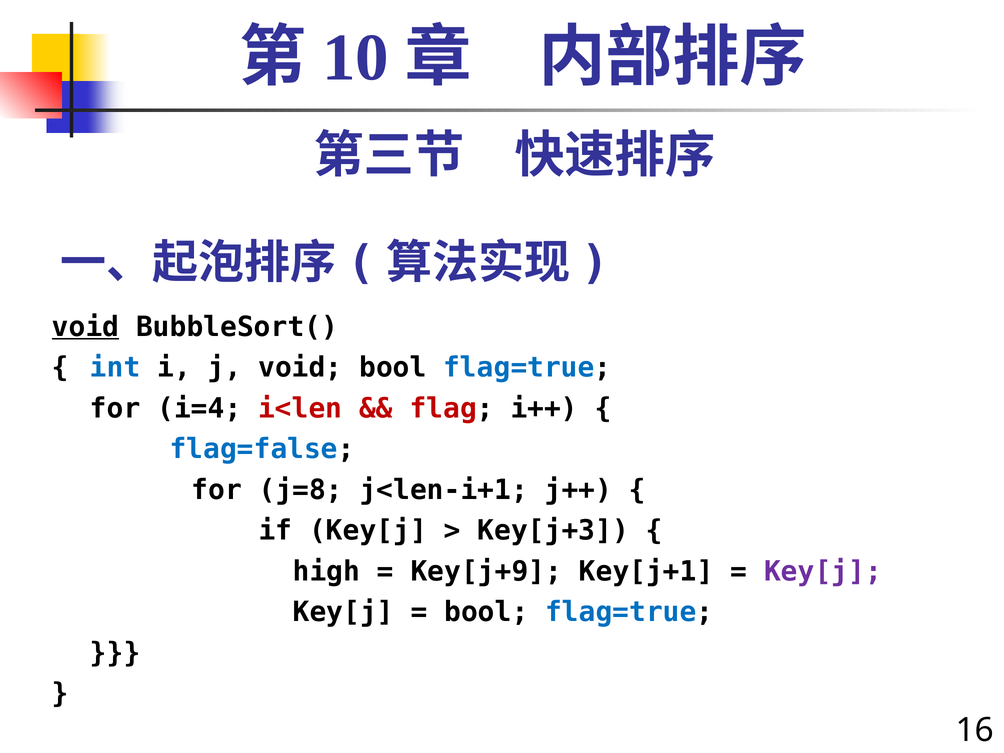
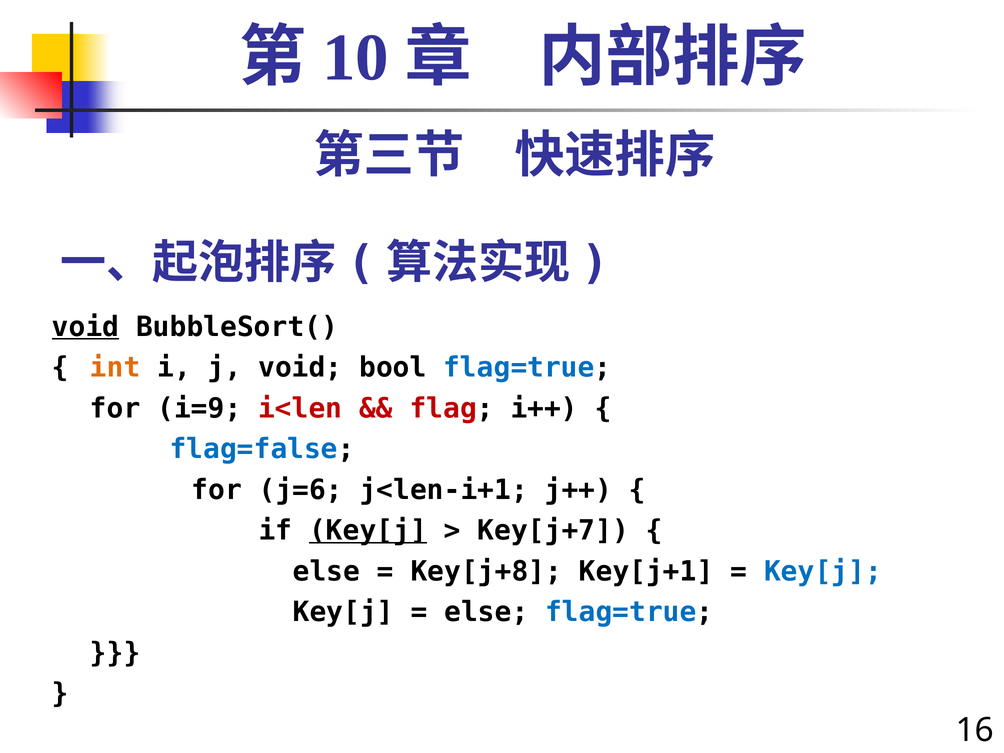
int colour: blue -> orange
i=4: i=4 -> i=9
j=8: j=8 -> j=6
Key[j at (368, 531) underline: none -> present
Key[j+3: Key[j+3 -> Key[j+7
high at (326, 571): high -> else
Key[j+9: Key[j+9 -> Key[j+8
Key[j at (823, 571) colour: purple -> blue
bool at (486, 612): bool -> else
